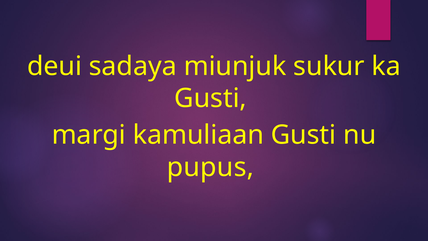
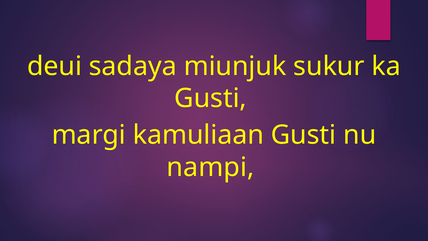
pupus: pupus -> nampi
